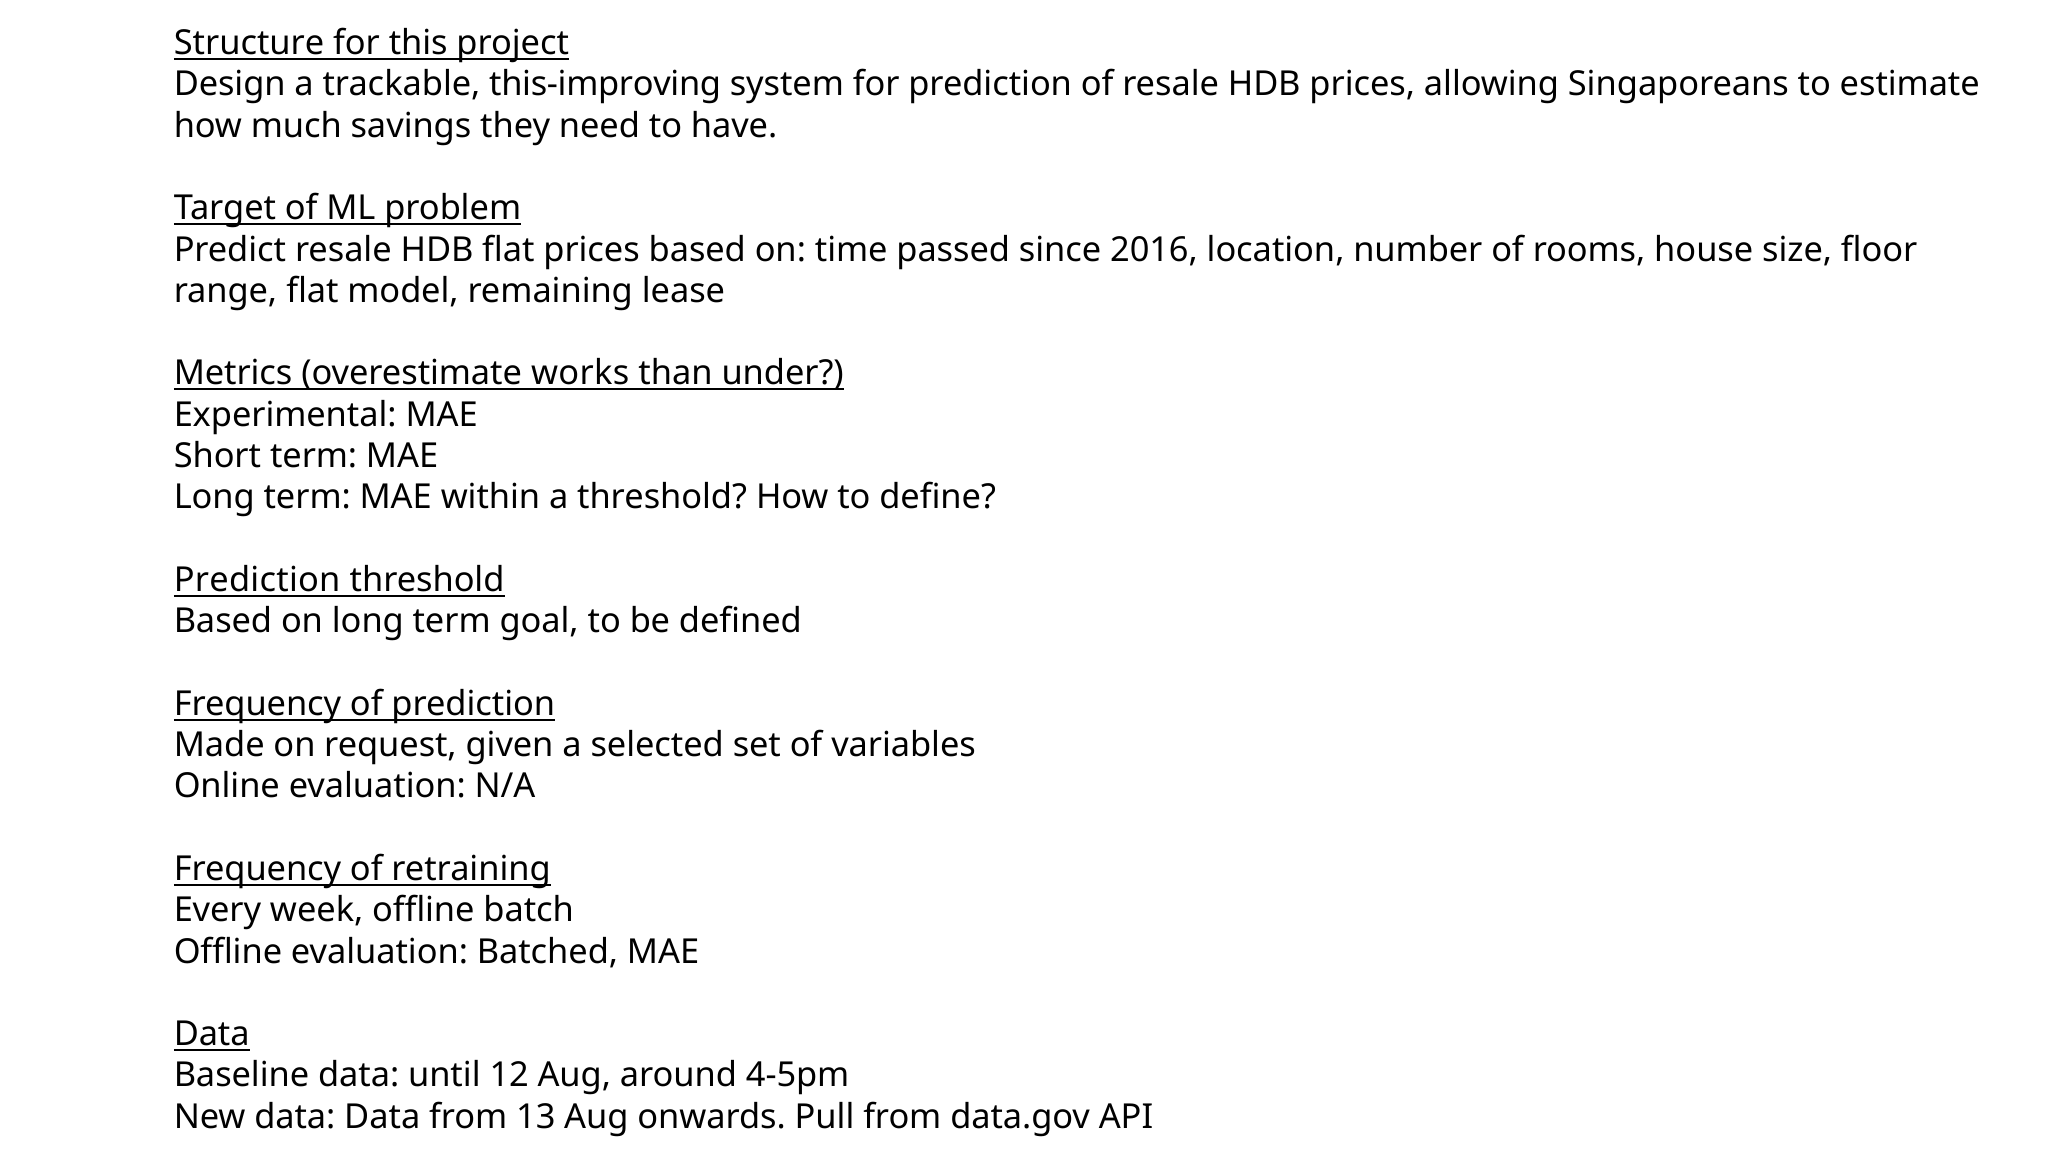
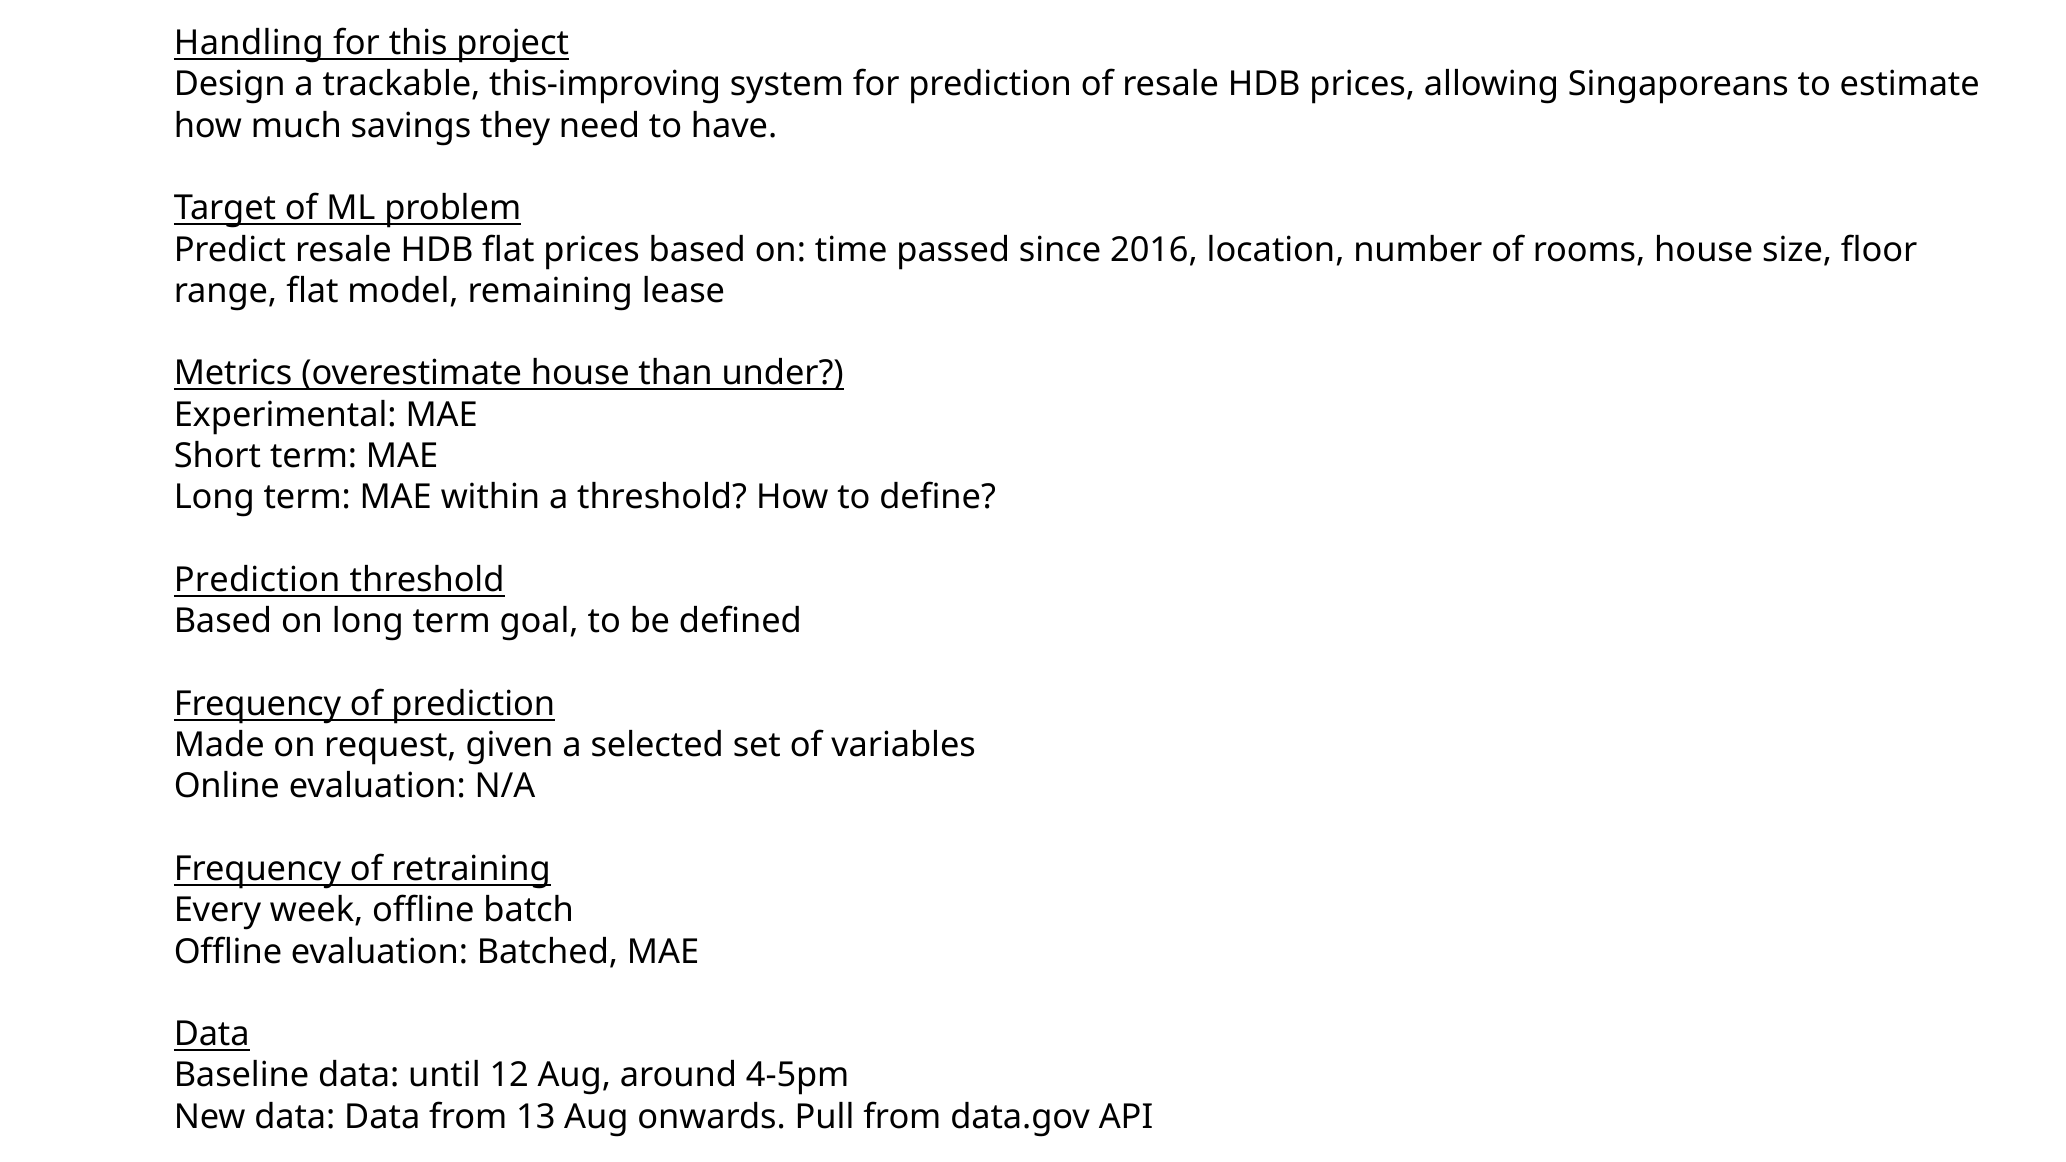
Structure: Structure -> Handling
overestimate works: works -> house
